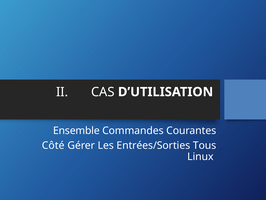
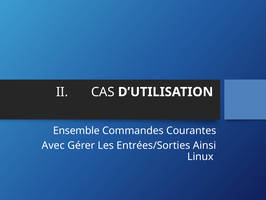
Côté: Côté -> Avec
Tous: Tous -> Ainsi
